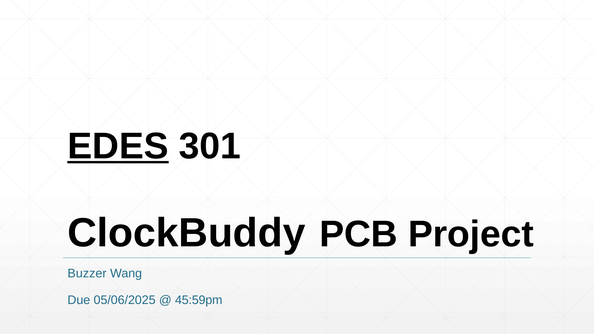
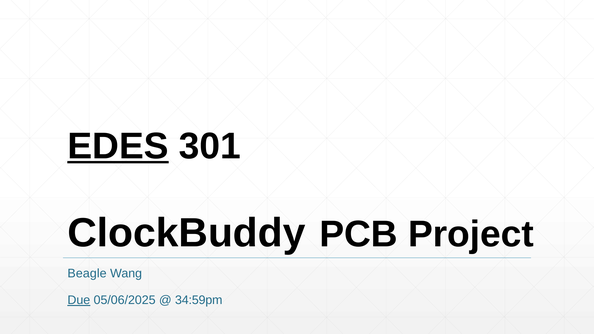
Buzzer: Buzzer -> Beagle
Due underline: none -> present
45:59pm: 45:59pm -> 34:59pm
